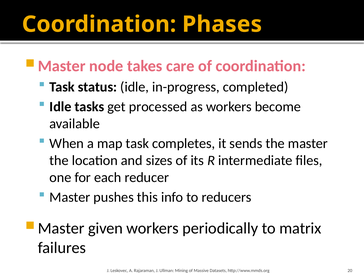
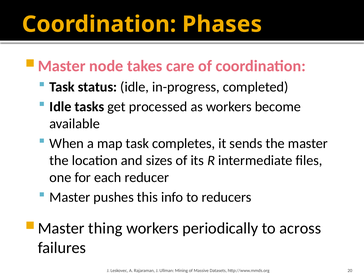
given: given -> thing
matrix: matrix -> across
